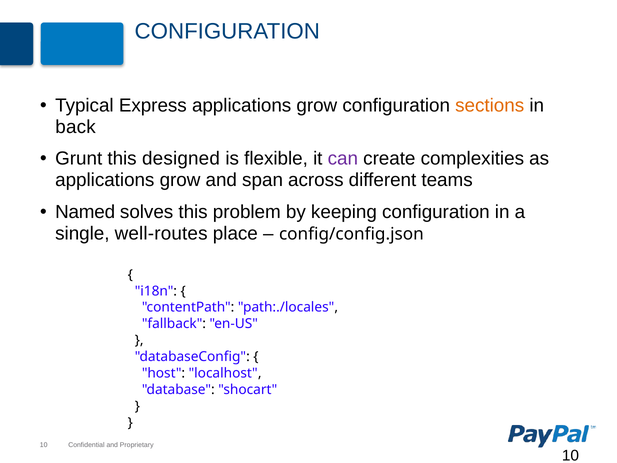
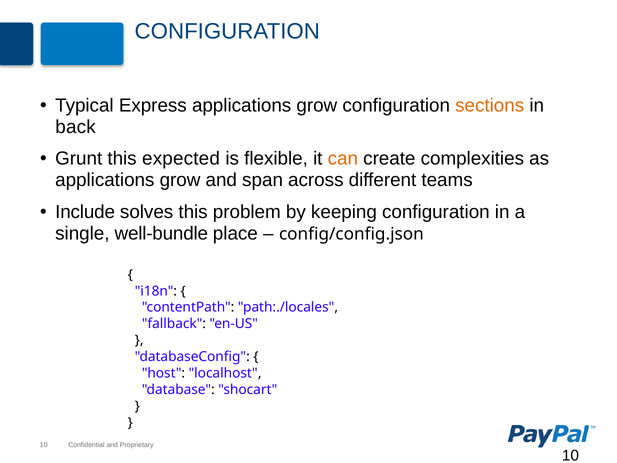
designed: designed -> expected
can colour: purple -> orange
Named: Named -> Include
well-routes: well-routes -> well-bundle
